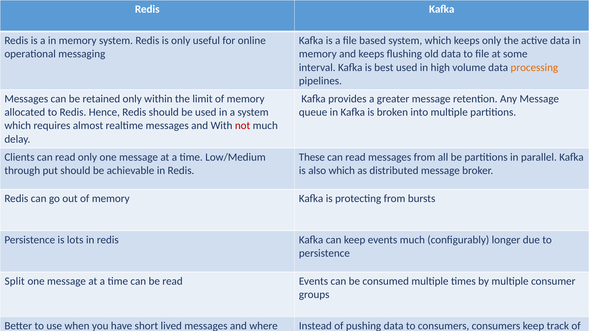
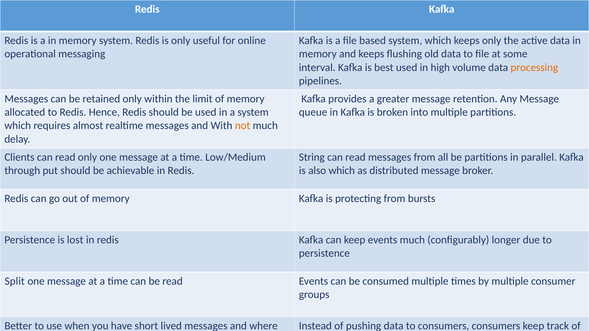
not at (243, 126) colour: red -> orange
These: These -> String
lots: lots -> lost
